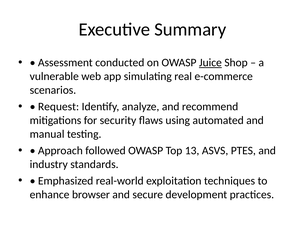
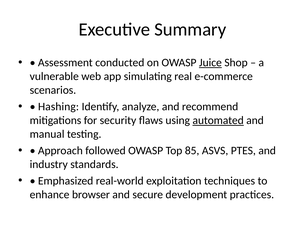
Request: Request -> Hashing
automated underline: none -> present
13: 13 -> 85
